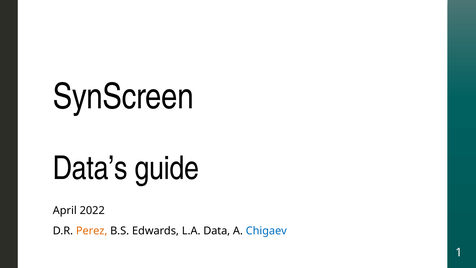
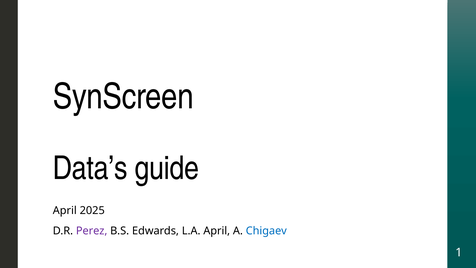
2022: 2022 -> 2025
Perez colour: orange -> purple
L.A Data: Data -> April
